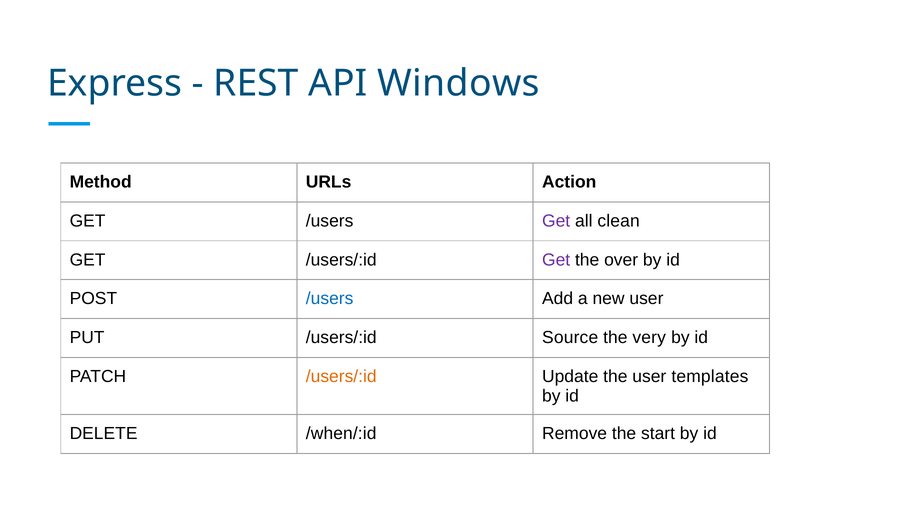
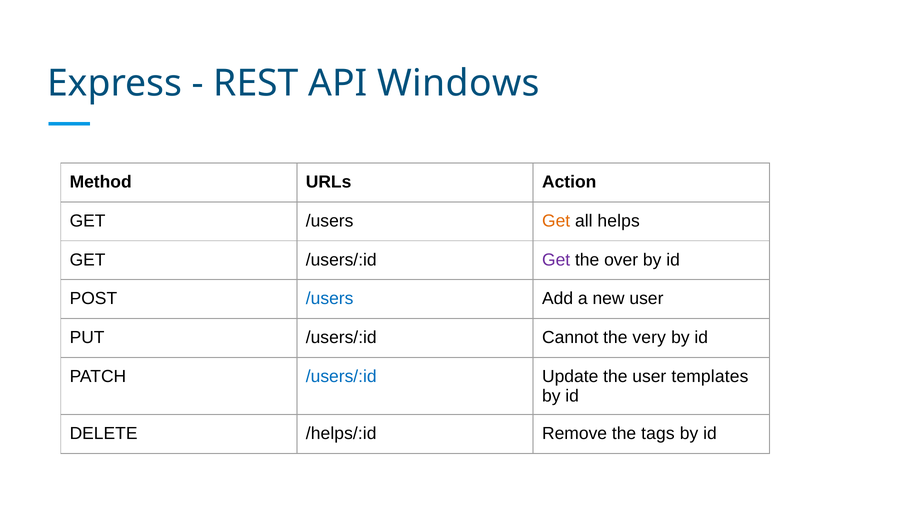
Get at (556, 221) colour: purple -> orange
clean: clean -> helps
Source: Source -> Cannot
/users/:id at (341, 376) colour: orange -> blue
/when/:id: /when/:id -> /helps/:id
start: start -> tags
